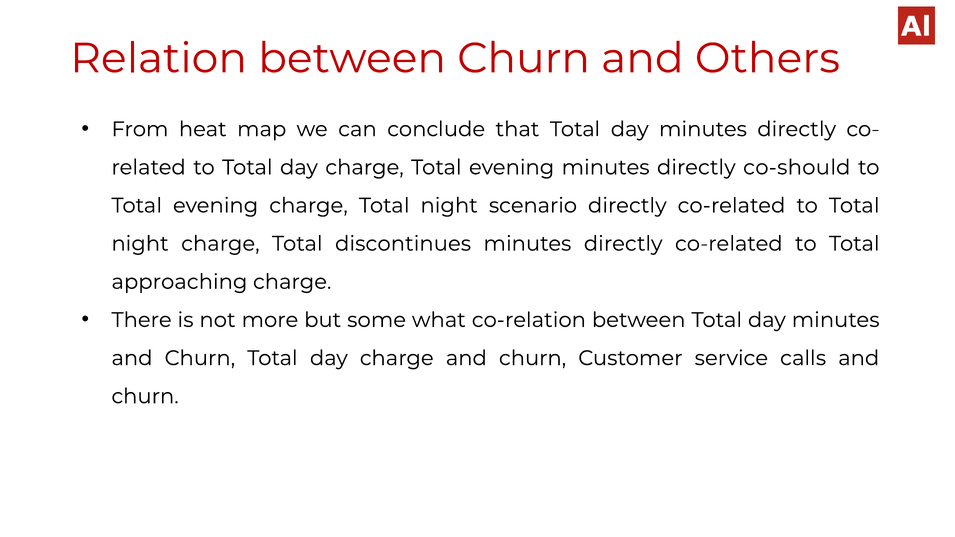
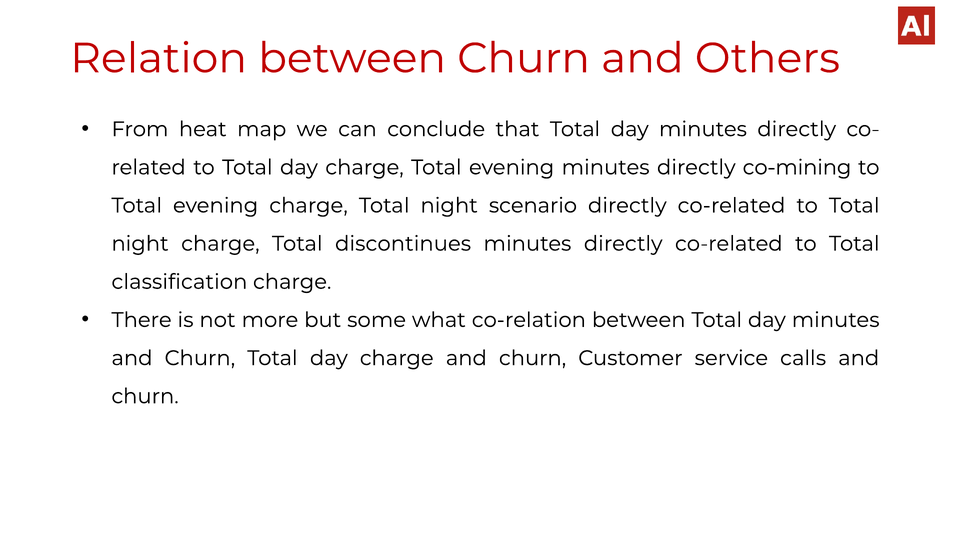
co-should: co-should -> co-mining
approaching: approaching -> classification
